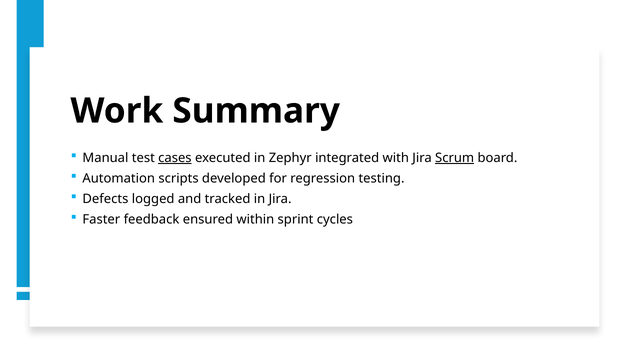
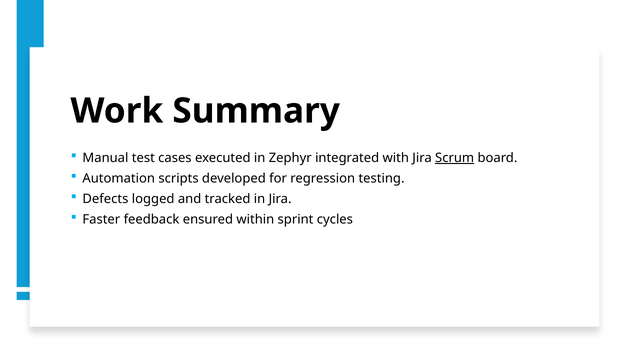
cases underline: present -> none
